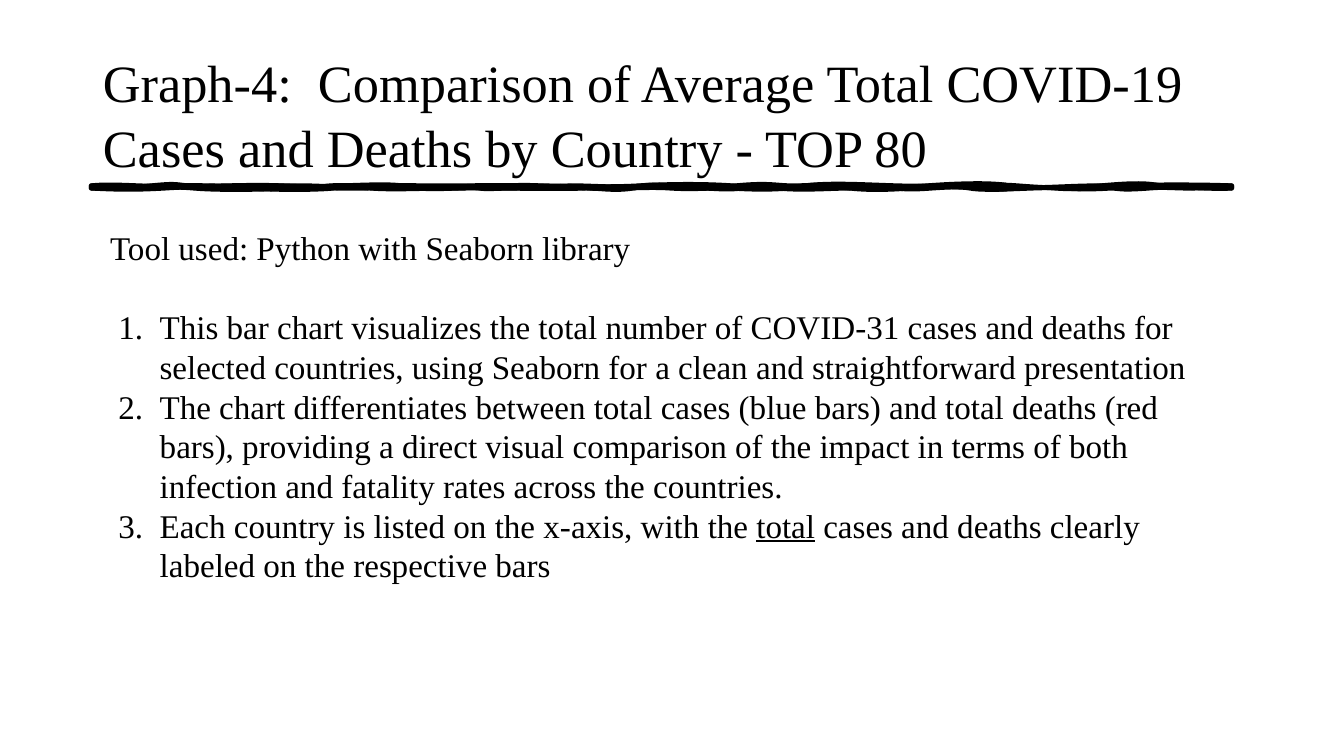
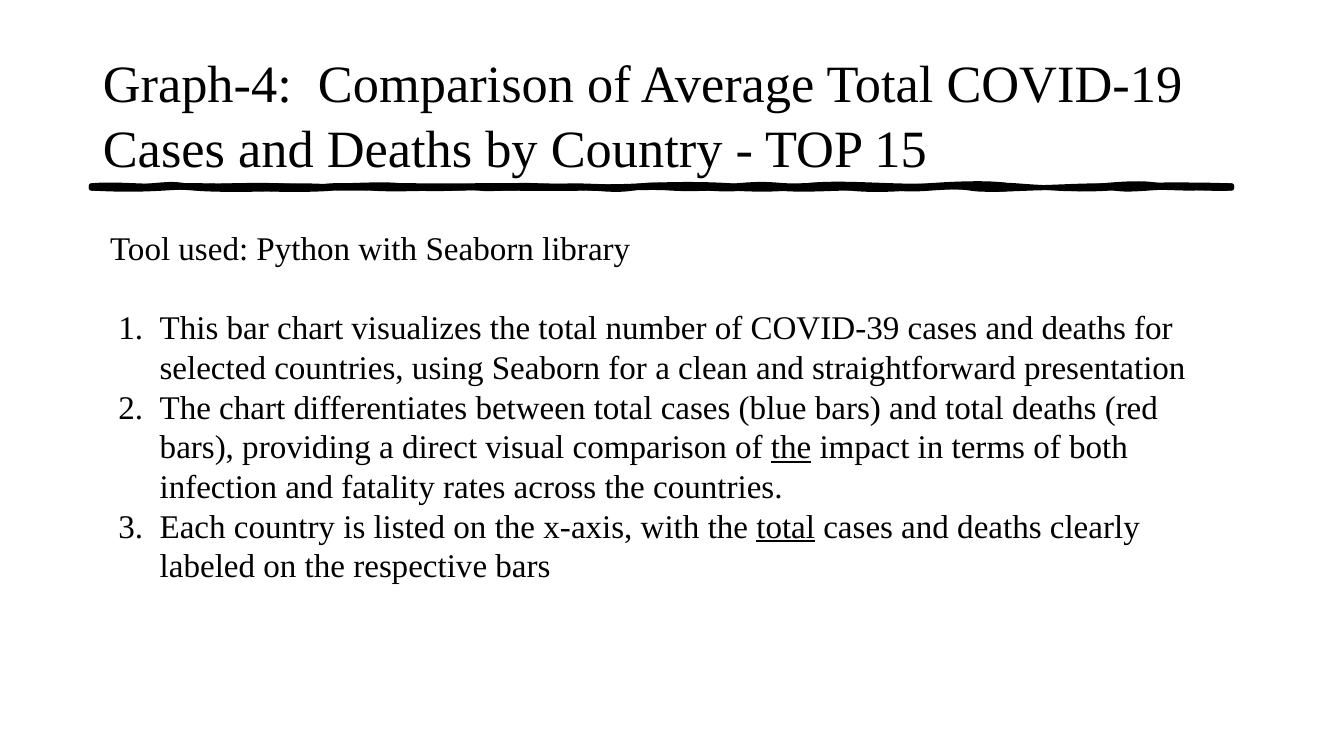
80: 80 -> 15
COVID-31: COVID-31 -> COVID-39
the at (791, 448) underline: none -> present
